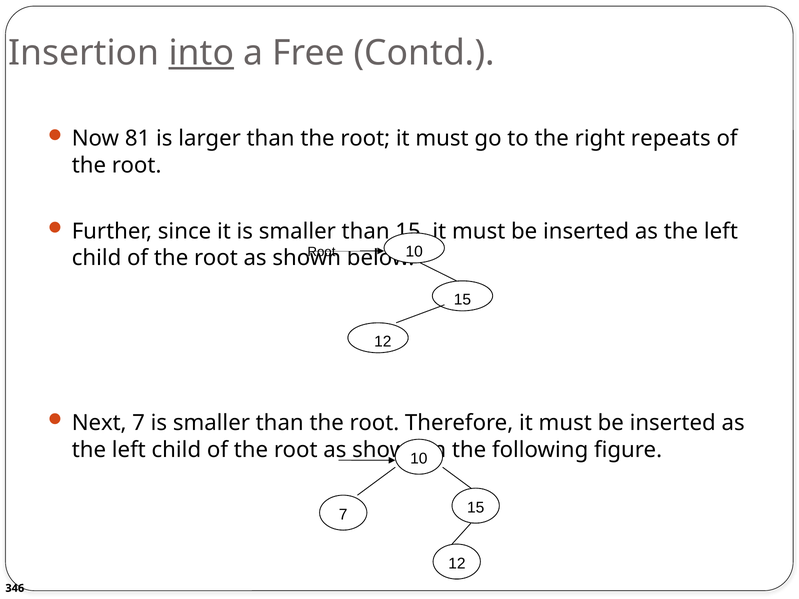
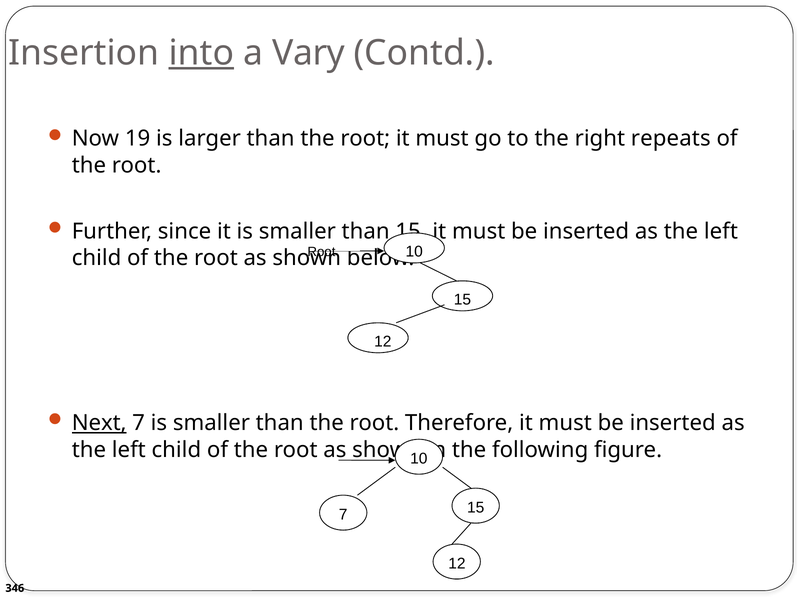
Free: Free -> Vary
81: 81 -> 19
Next underline: none -> present
